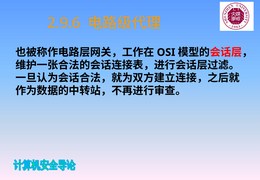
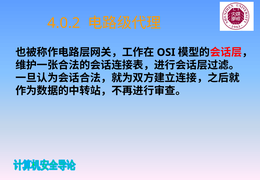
2.9.6: 2.9.6 -> 4.0.2
